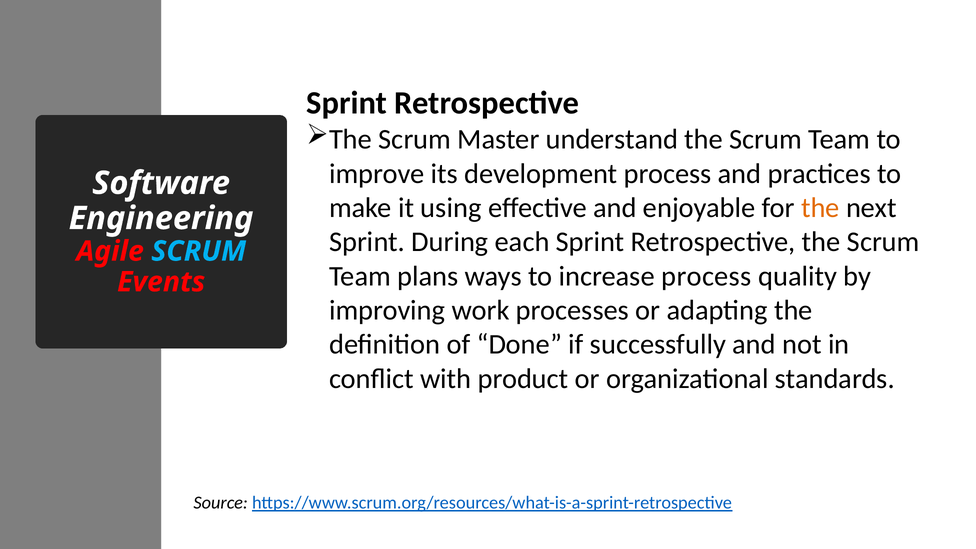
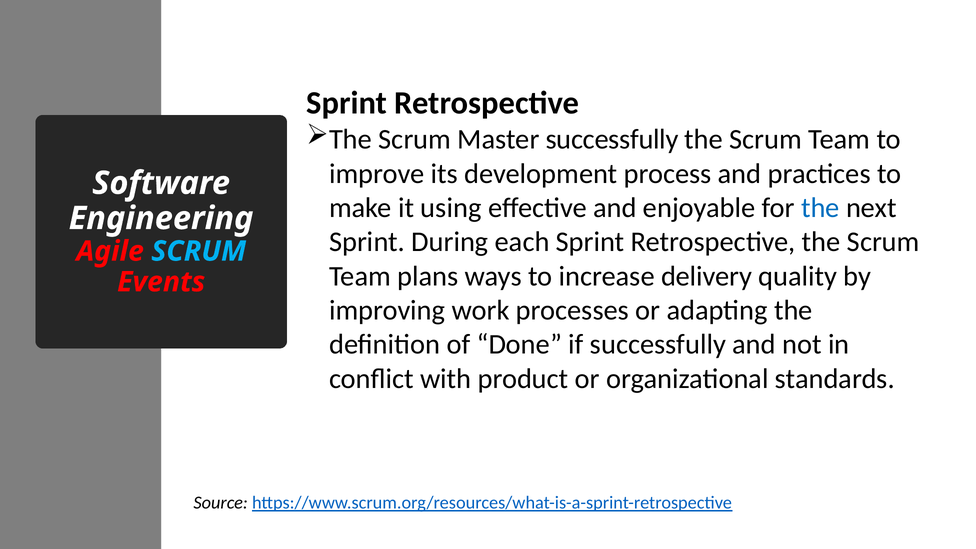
Master understand: understand -> successfully
the at (820, 208) colour: orange -> blue
increase process: process -> delivery
